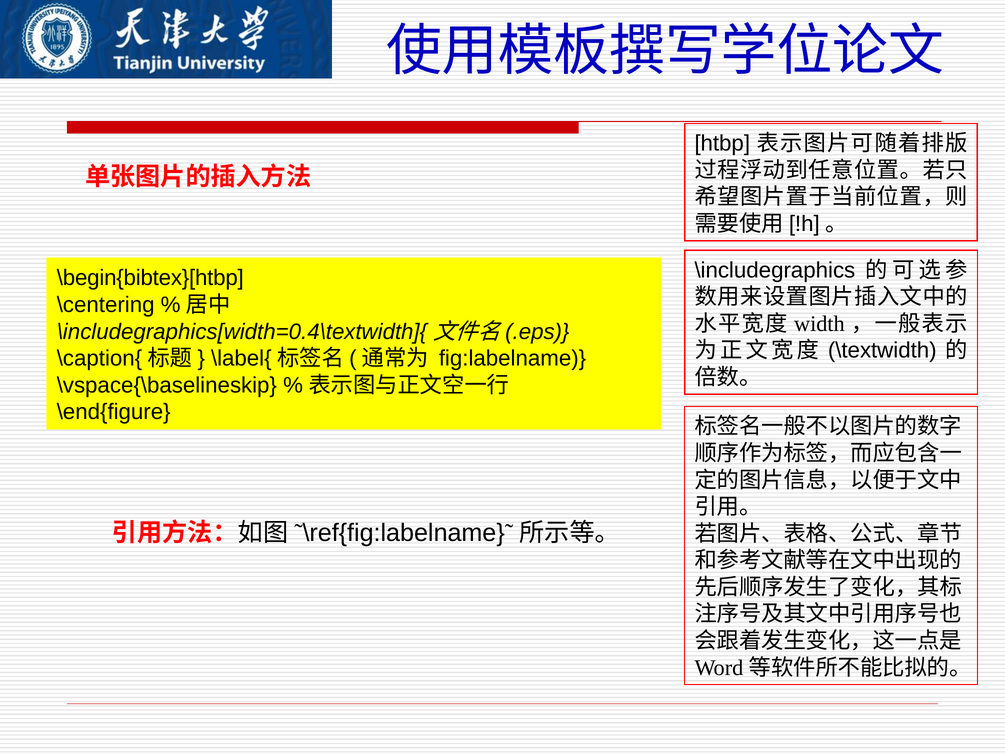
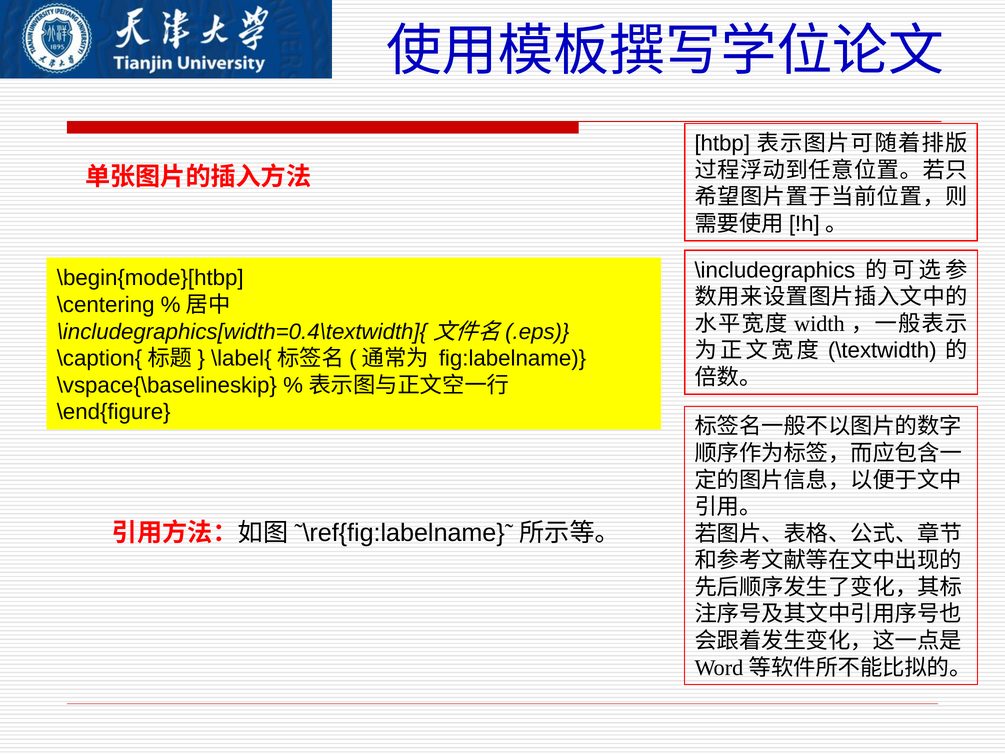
\begin{bibtex}[htbp: \begin{bibtex}[htbp -> \begin{mode}[htbp
